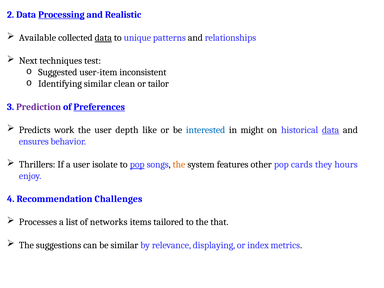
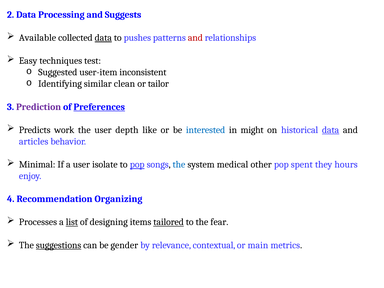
Processing underline: present -> none
Realistic: Realistic -> Suggests
unique: unique -> pushes
and at (195, 38) colour: black -> red
Next: Next -> Easy
ensures: ensures -> articles
Thrillers: Thrillers -> Minimal
the at (179, 164) colour: orange -> blue
features: features -> medical
cards: cards -> spent
Challenges: Challenges -> Organizing
list underline: none -> present
networks: networks -> designing
tailored underline: none -> present
that: that -> fear
suggestions underline: none -> present
be similar: similar -> gender
displaying: displaying -> contextual
index: index -> main
